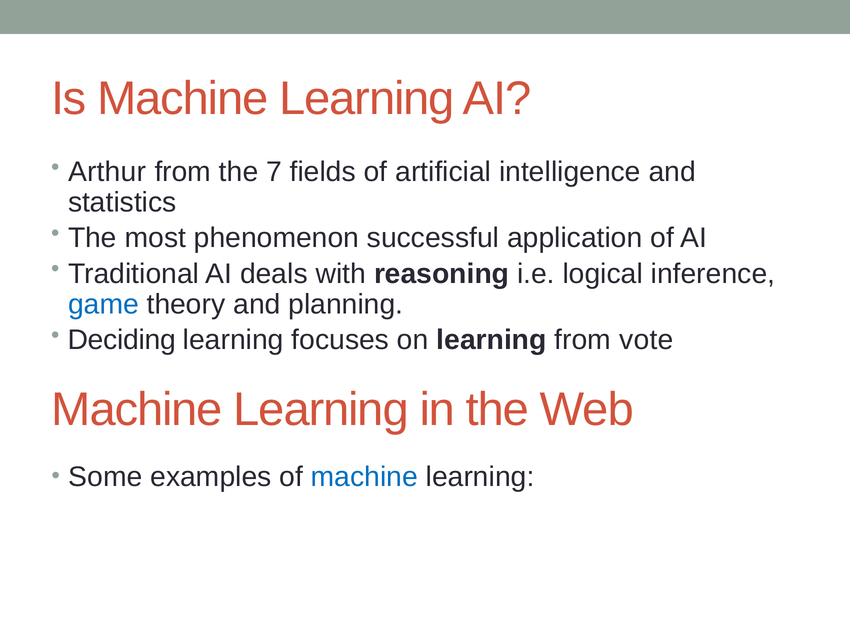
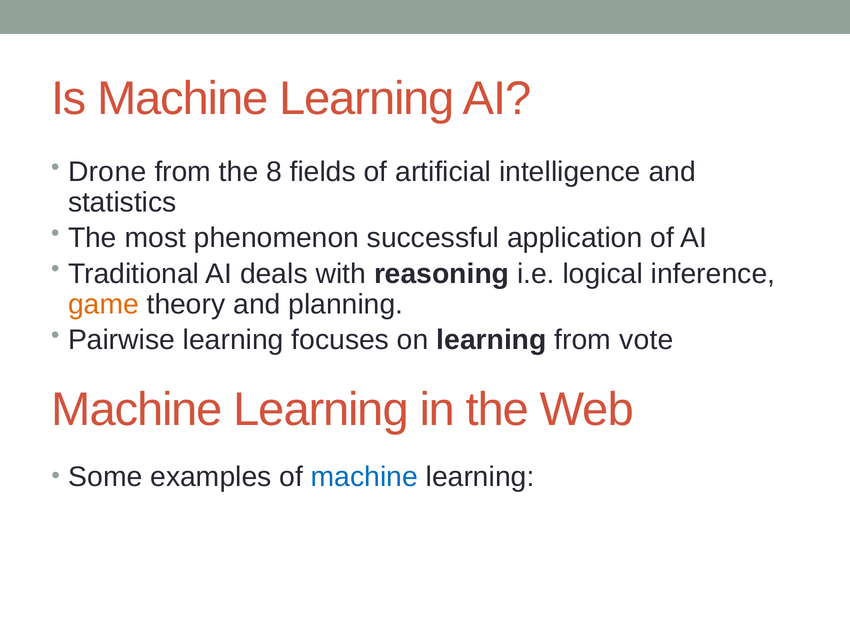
Arthur: Arthur -> Drone
7: 7 -> 8
game colour: blue -> orange
Deciding: Deciding -> Pairwise
